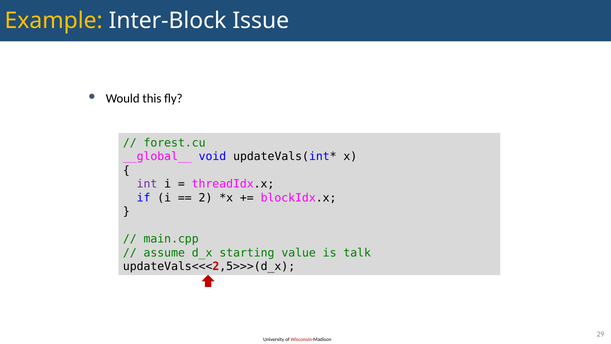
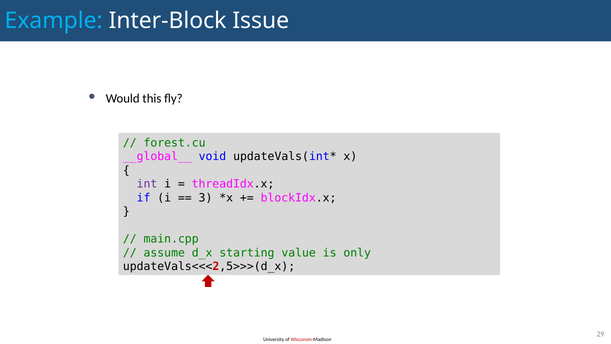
Example colour: yellow -> light blue
2: 2 -> 3
talk: talk -> only
